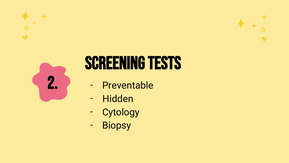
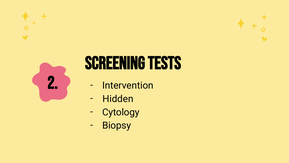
Preventable: Preventable -> Intervention
